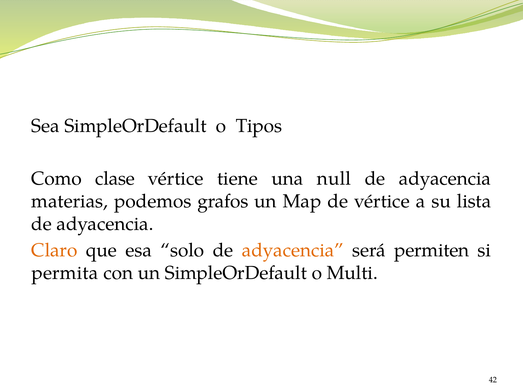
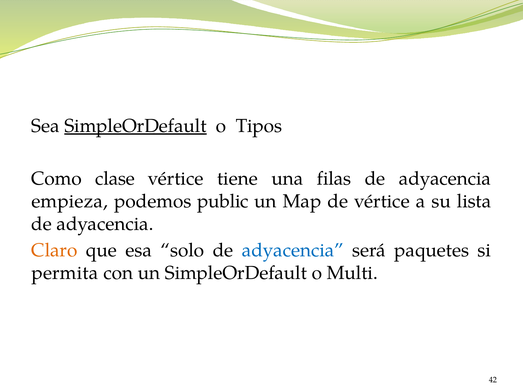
SimpleOrDefault at (135, 126) underline: none -> present
null: null -> filas
materias: materias -> empieza
grafos: grafos -> public
adyacencia at (293, 250) colour: orange -> blue
permiten: permiten -> paquetes
